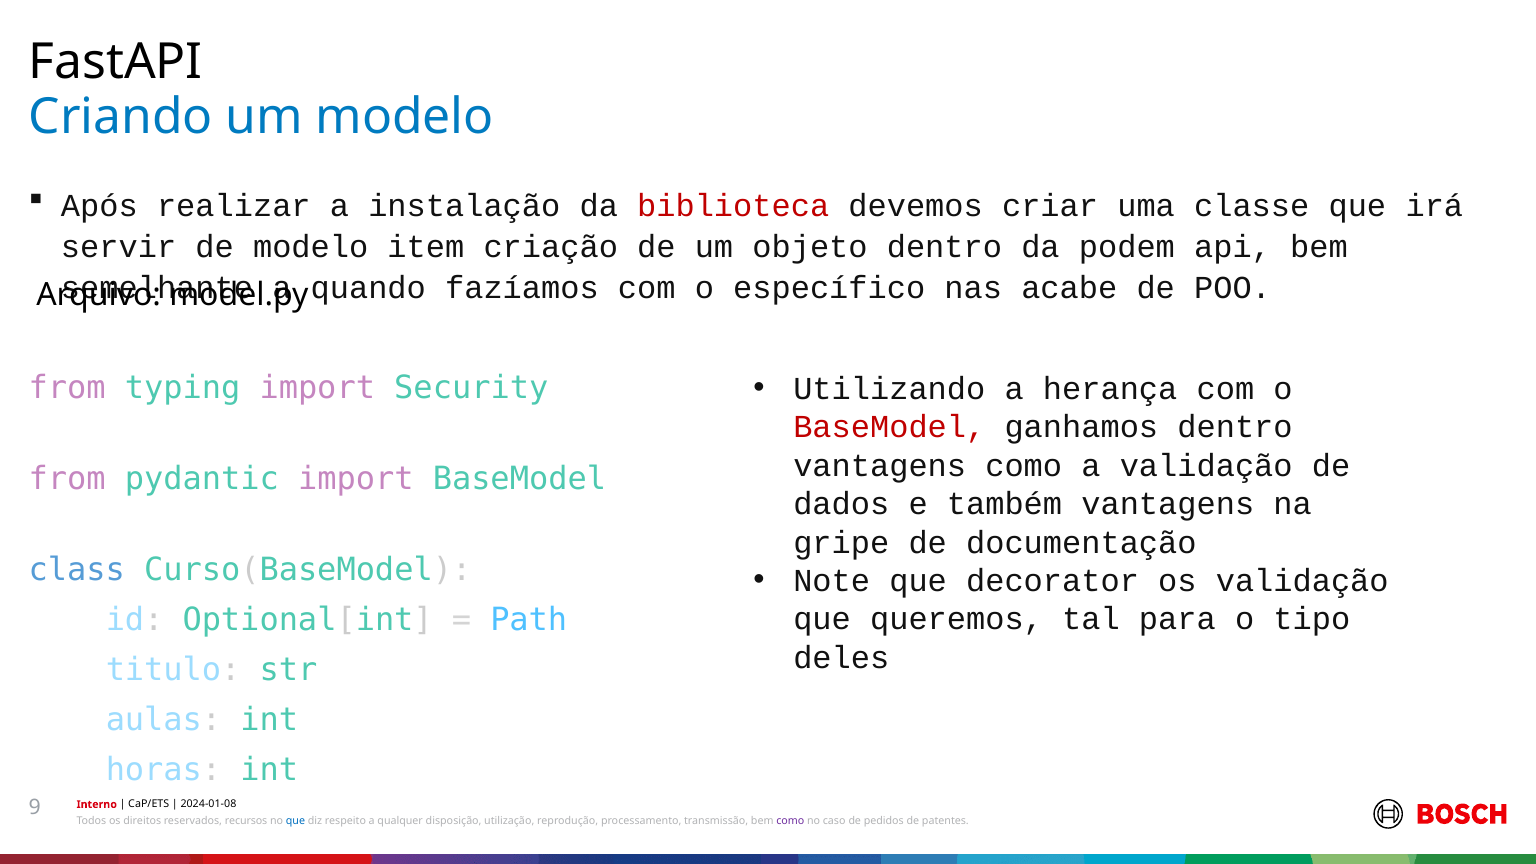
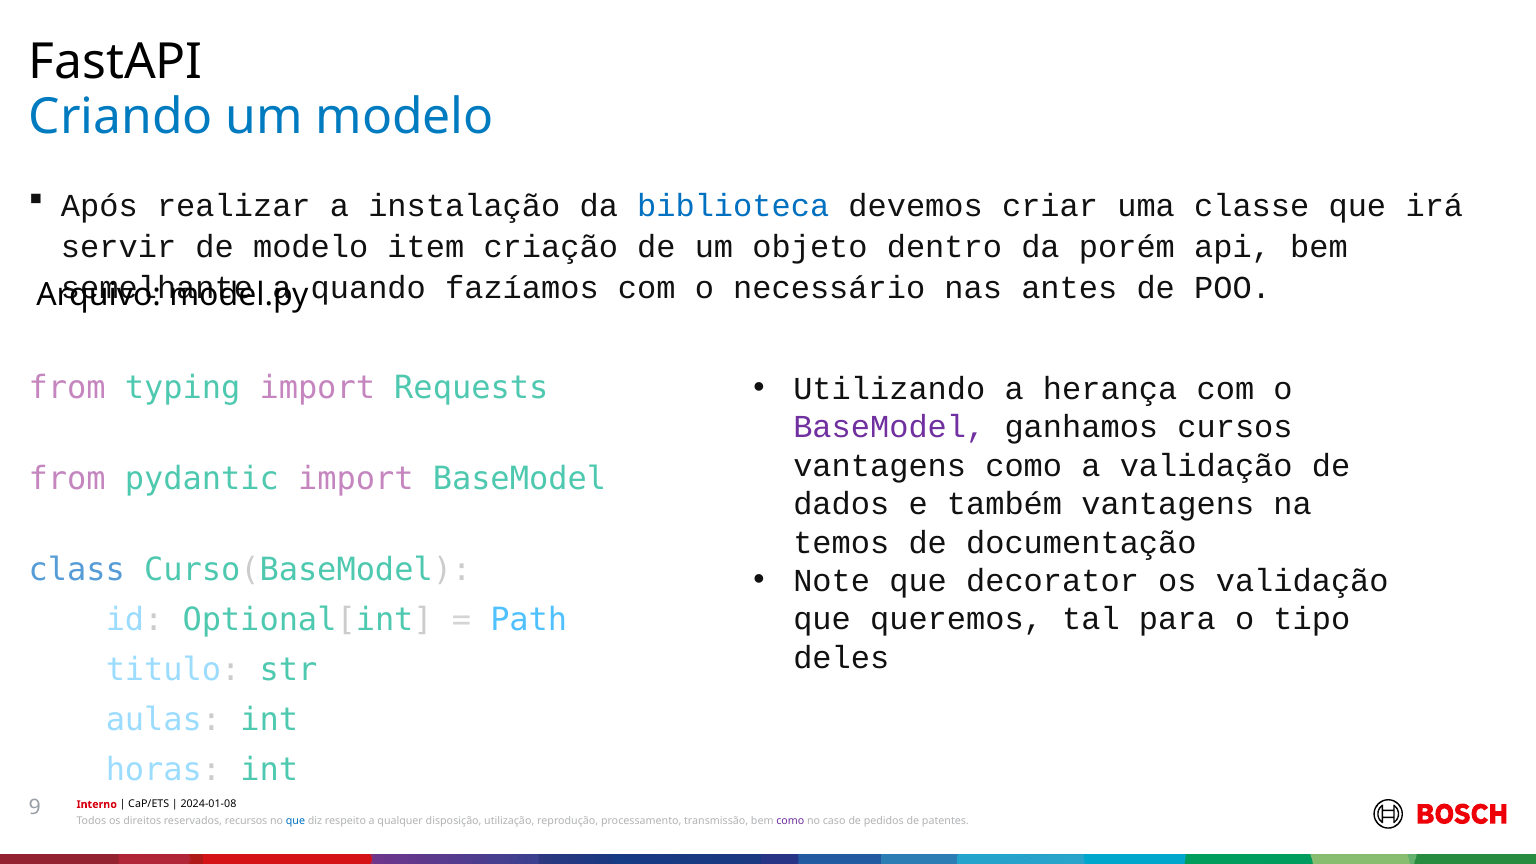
biblioteca colour: red -> blue
podem: podem -> porém
específico: específico -> necessário
acabe: acabe -> antes
Security: Security -> Requests
BaseModel at (889, 427) colour: red -> purple
ganhamos dentro: dentro -> cursos
gripe: gripe -> temos
